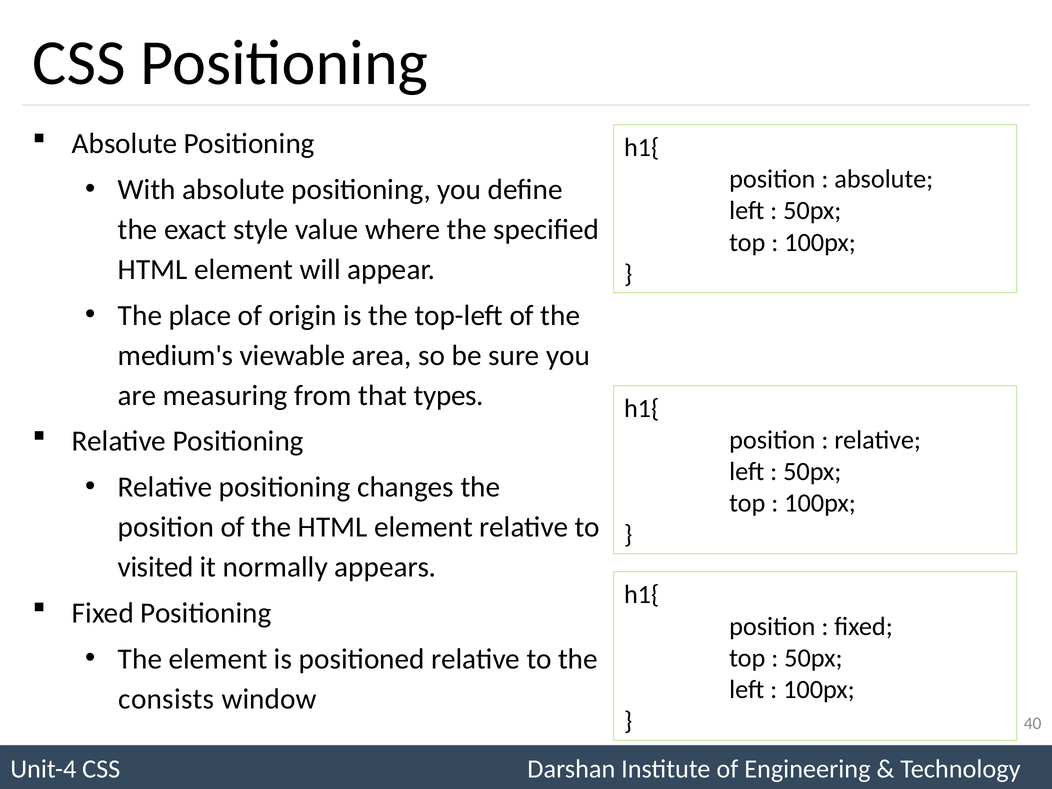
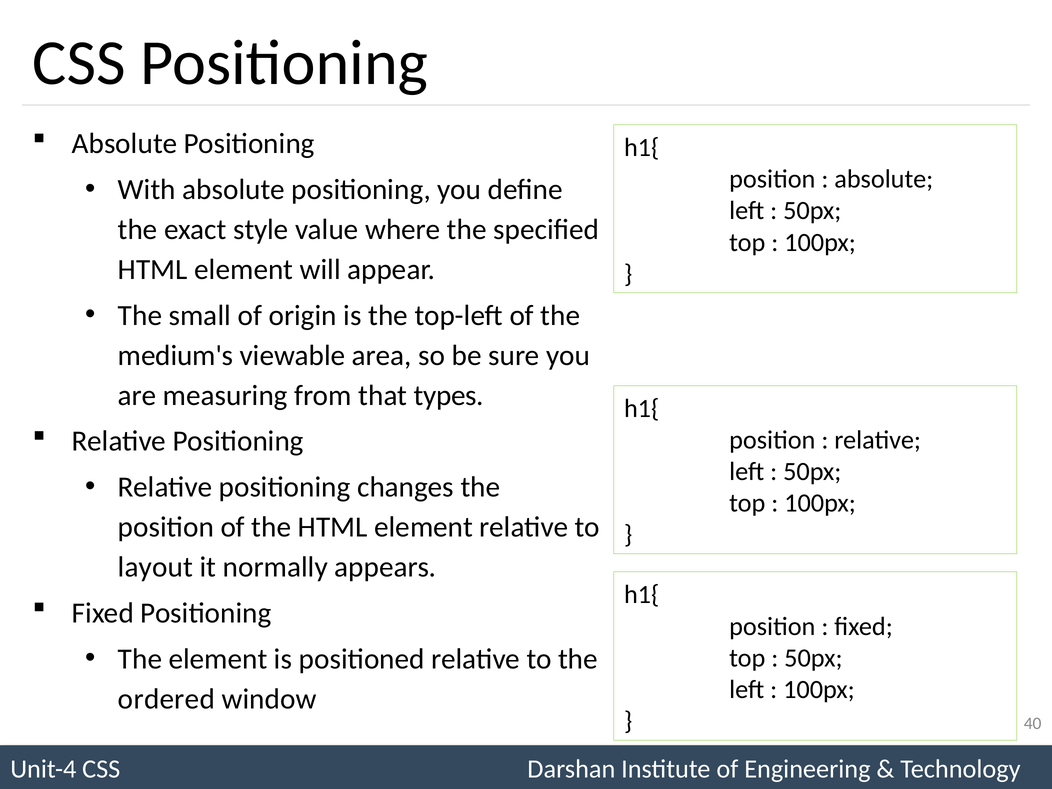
place: place -> small
visited: visited -> layout
consists: consists -> ordered
